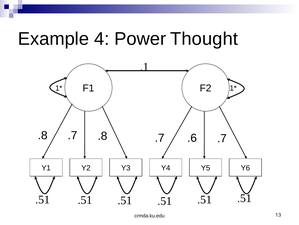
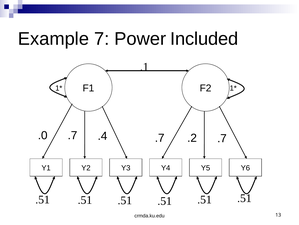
4: 4 -> 7
Thought: Thought -> Included
.8 at (43, 135): .8 -> .0
.7 .8: .8 -> .4
.6: .6 -> .2
